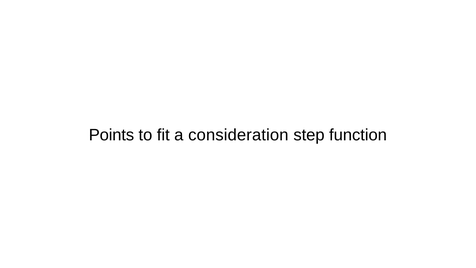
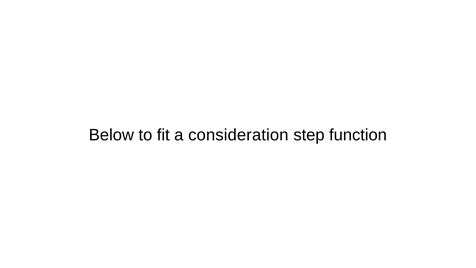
Points: Points -> Below
